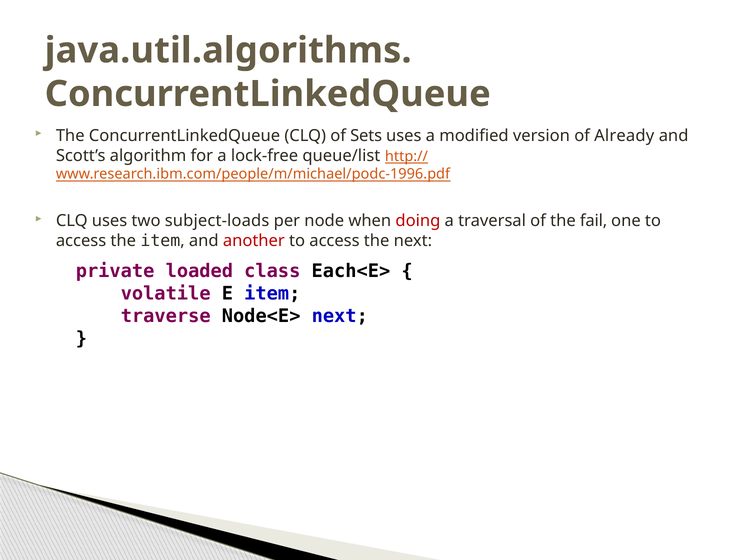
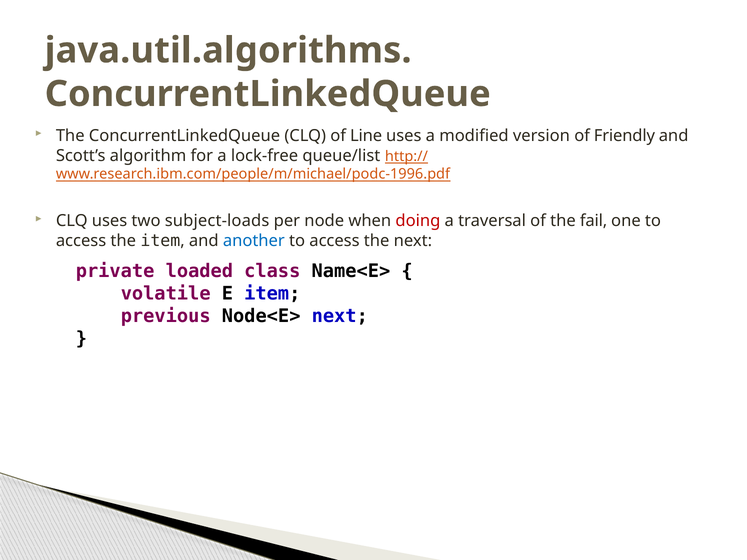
Sets: Sets -> Line
Already: Already -> Friendly
another colour: red -> blue
Each<E>: Each<E> -> Name<E>
traverse: traverse -> previous
